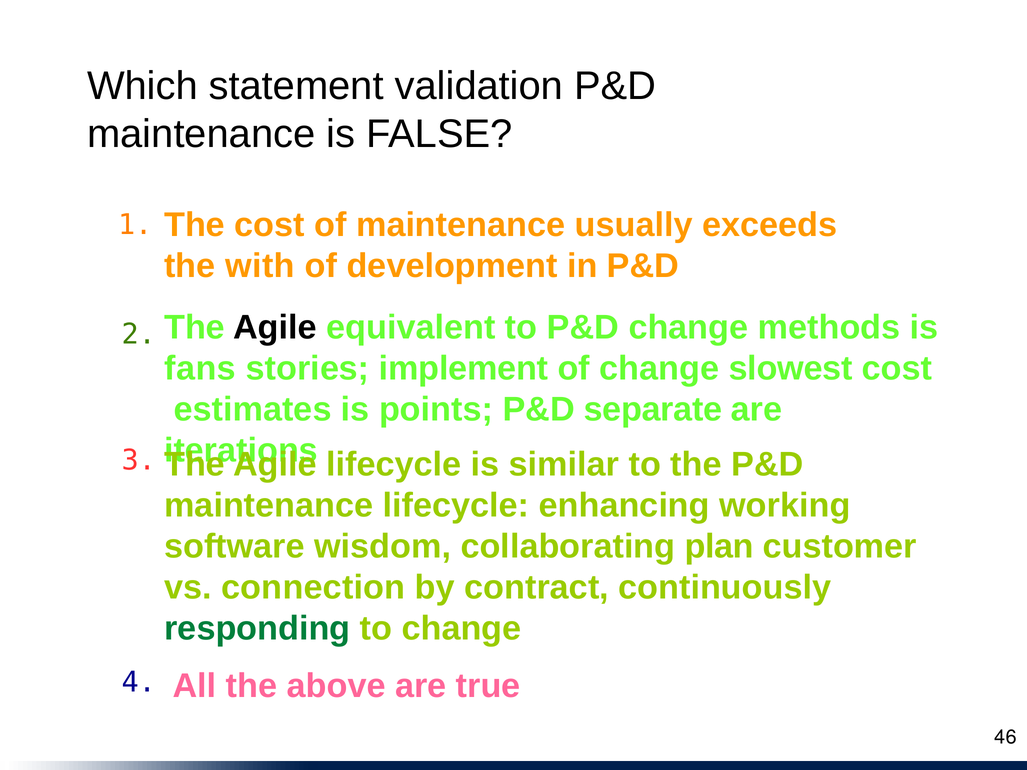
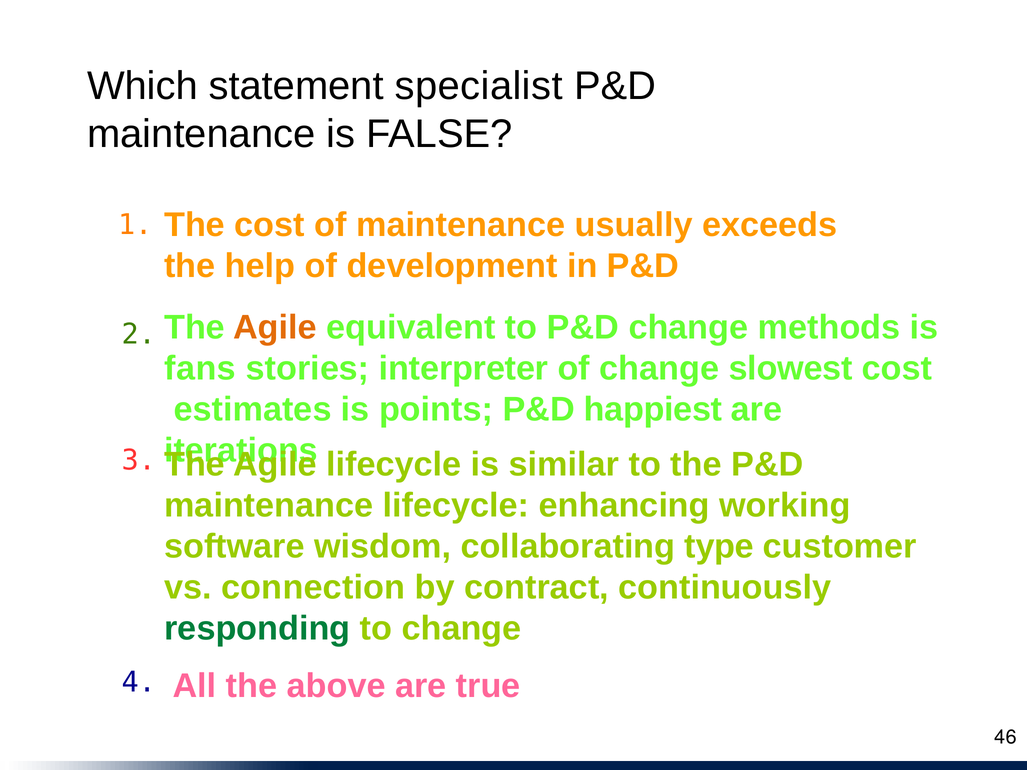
validation: validation -> specialist
with: with -> help
Agile at (275, 327) colour: black -> orange
implement: implement -> interpreter
separate: separate -> happiest
plan: plan -> type
